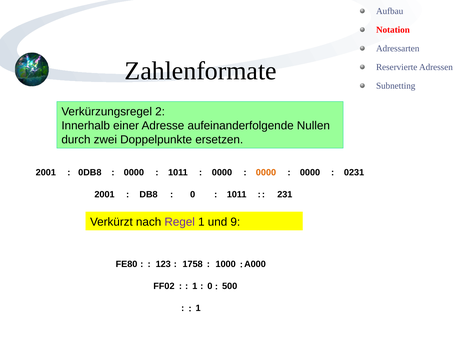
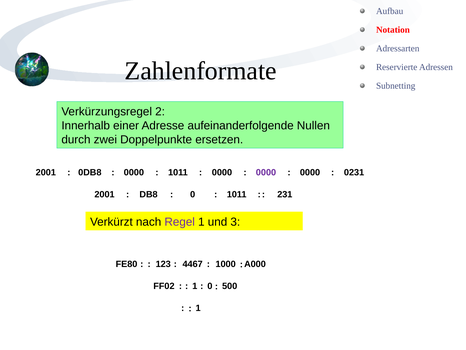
0000 at (266, 172) colour: orange -> purple
9: 9 -> 3
1758: 1758 -> 4467
